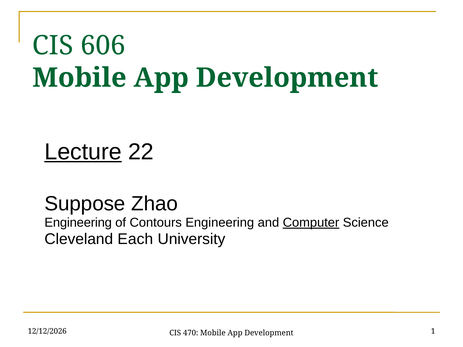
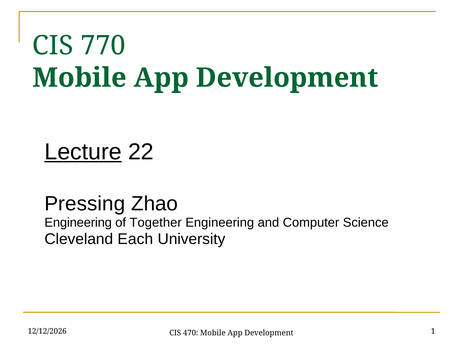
606: 606 -> 770
Suppose: Suppose -> Pressing
Contours: Contours -> Together
Computer underline: present -> none
